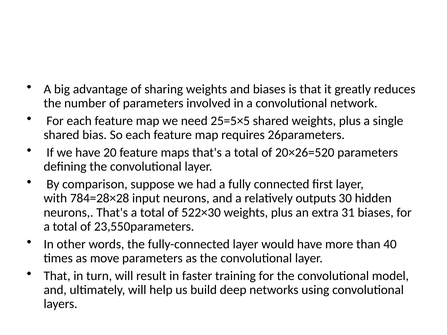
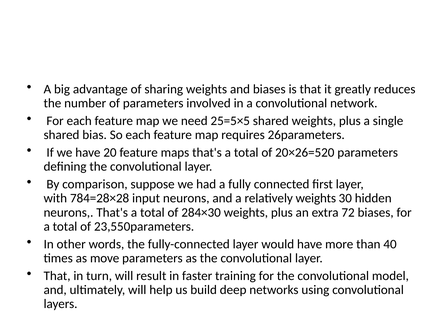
relatively outputs: outputs -> weights
522×30: 522×30 -> 284×30
31: 31 -> 72
